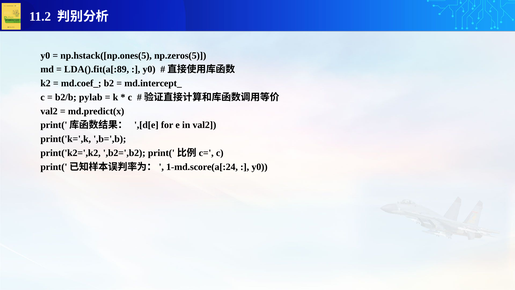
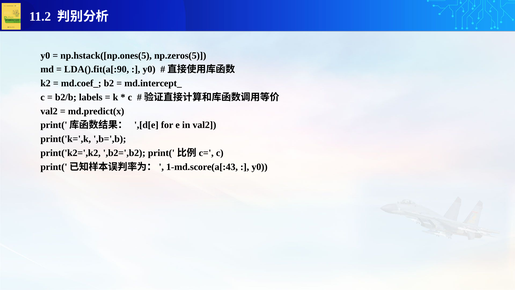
LDA().fit(a[:89: LDA().fit(a[:89 -> LDA().fit(a[:90
pylab: pylab -> labels
1-md.score(a[:24: 1-md.score(a[:24 -> 1-md.score(a[:43
